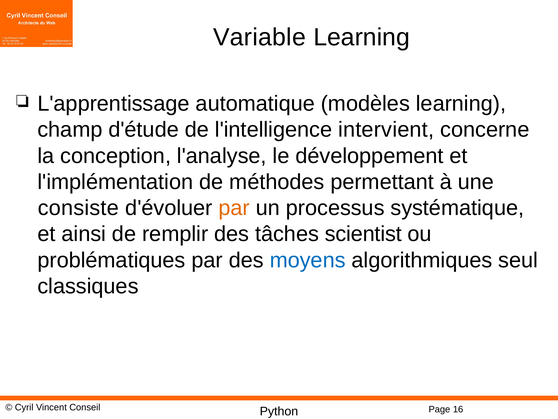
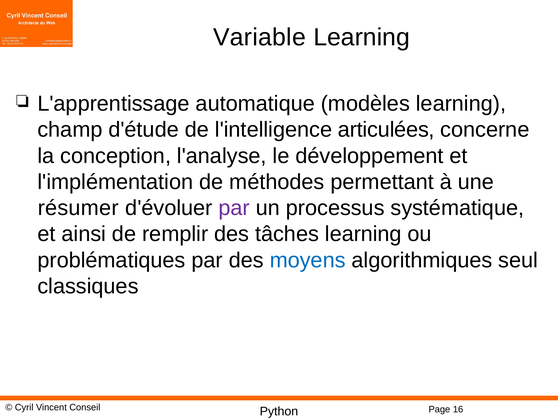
intervient: intervient -> articulées
consiste: consiste -> résumer
par at (234, 208) colour: orange -> purple
tâches scientist: scientist -> learning
